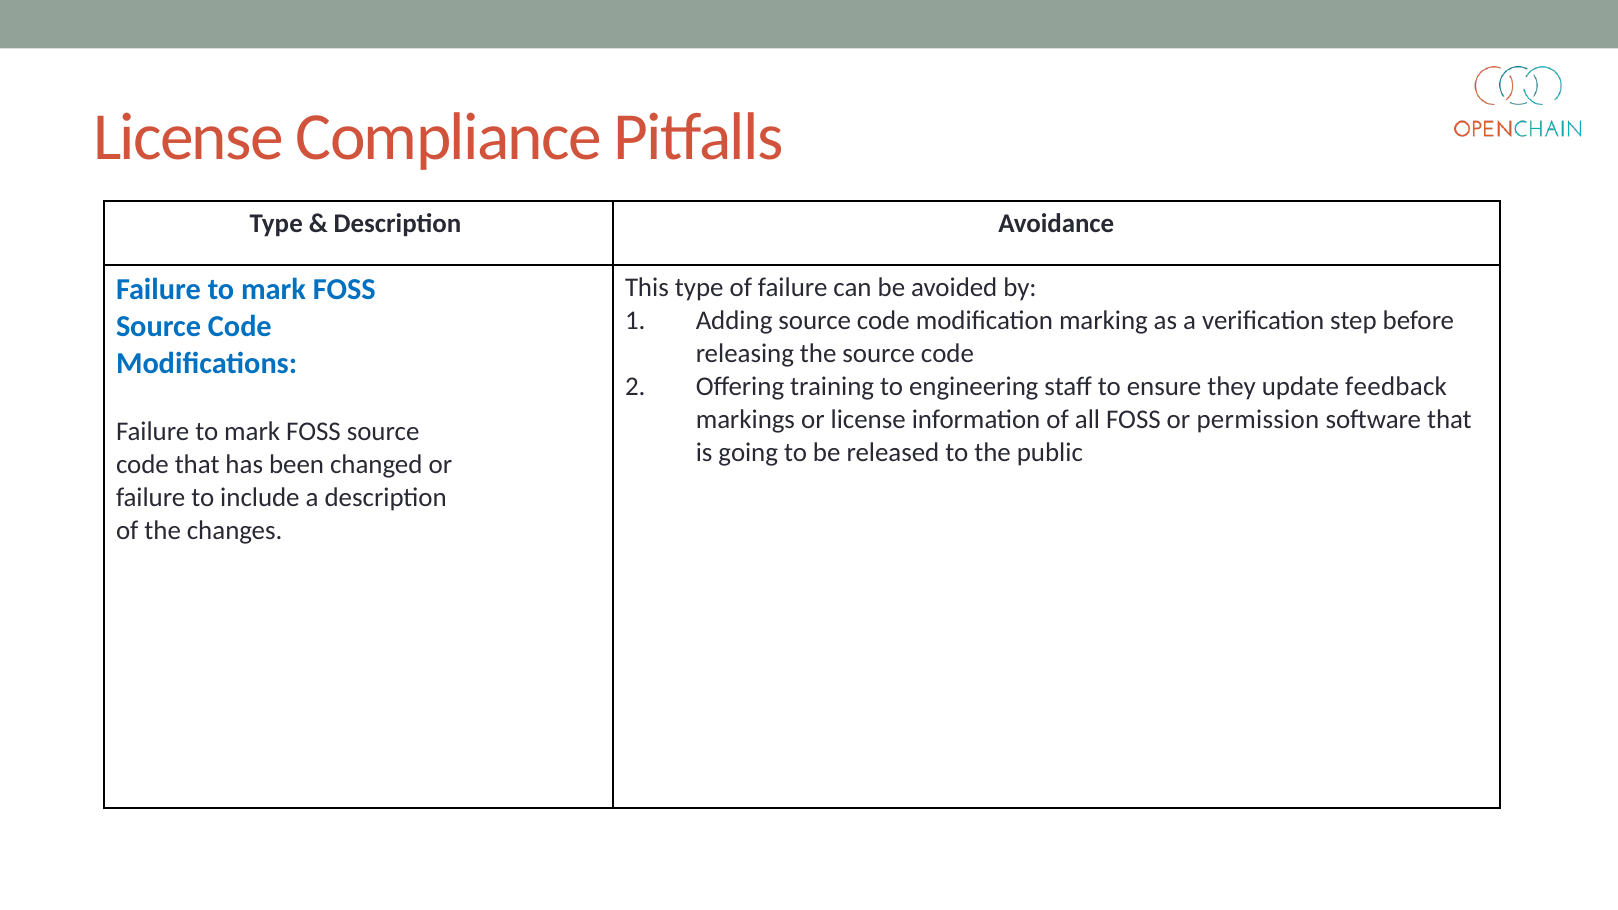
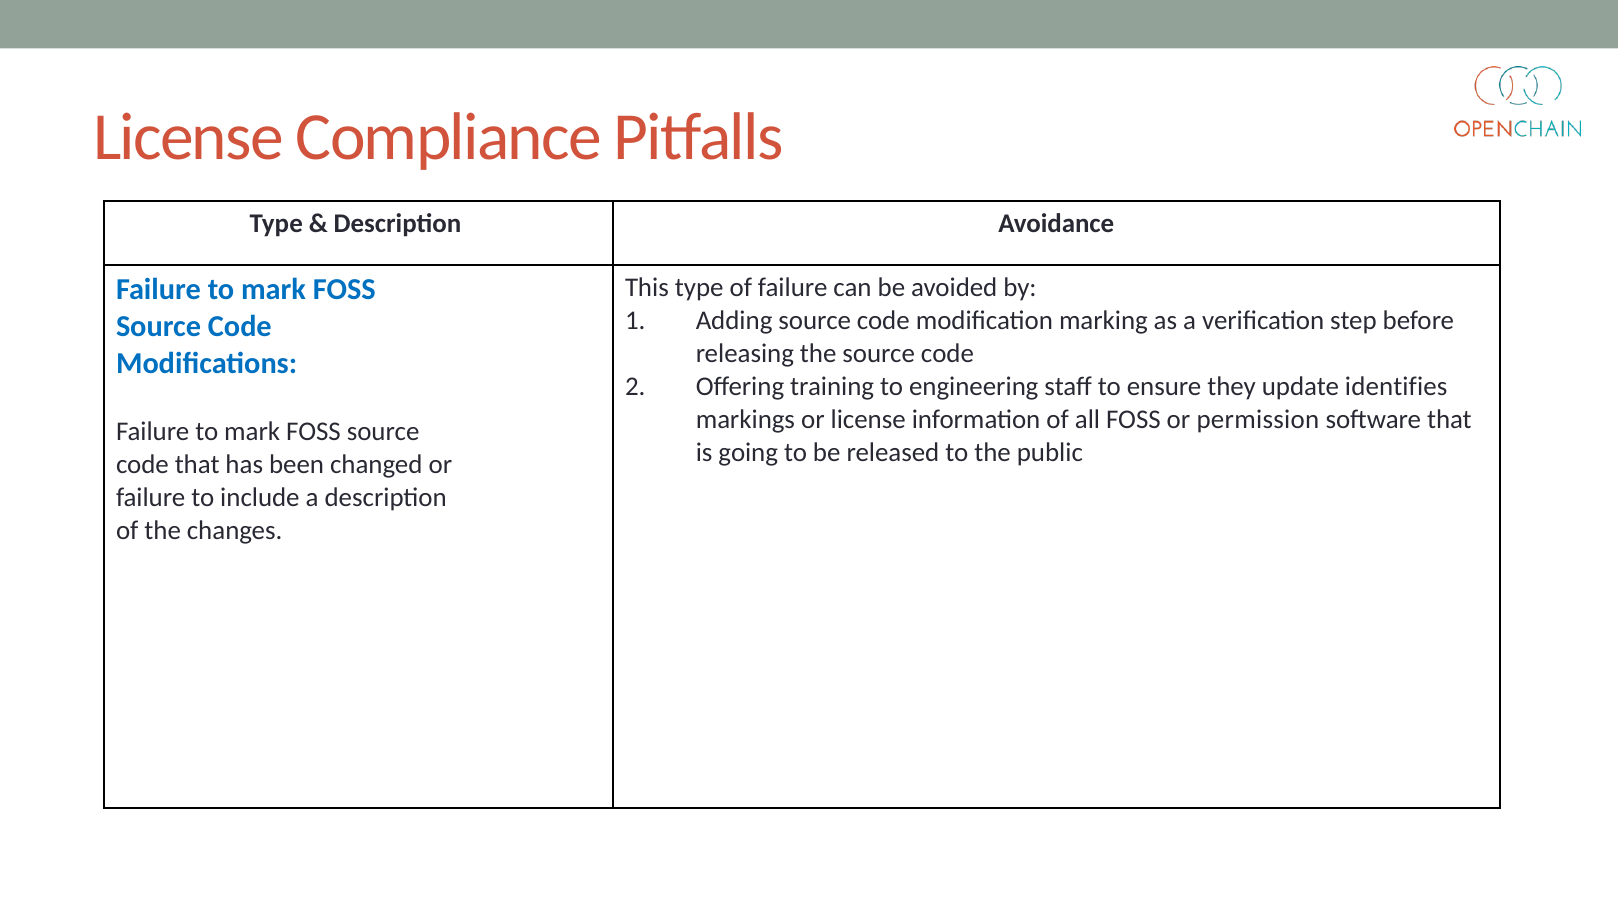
feedback: feedback -> identifies
